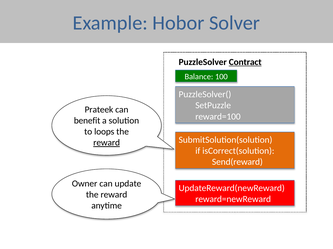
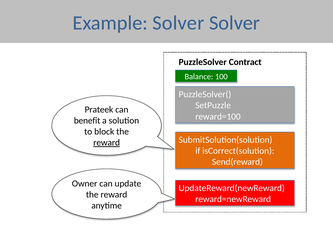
Example Hobor: Hobor -> Solver
Contract underline: present -> none
loops: loops -> block
